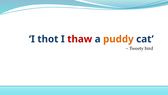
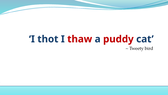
puddy colour: orange -> red
